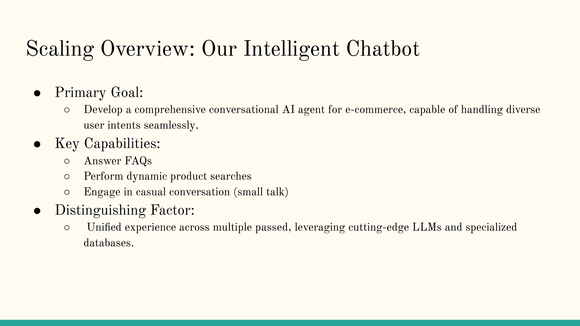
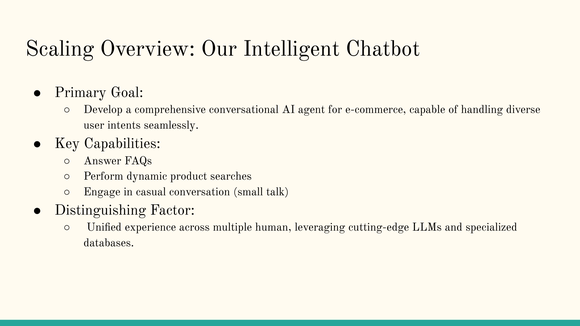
passed: passed -> human
